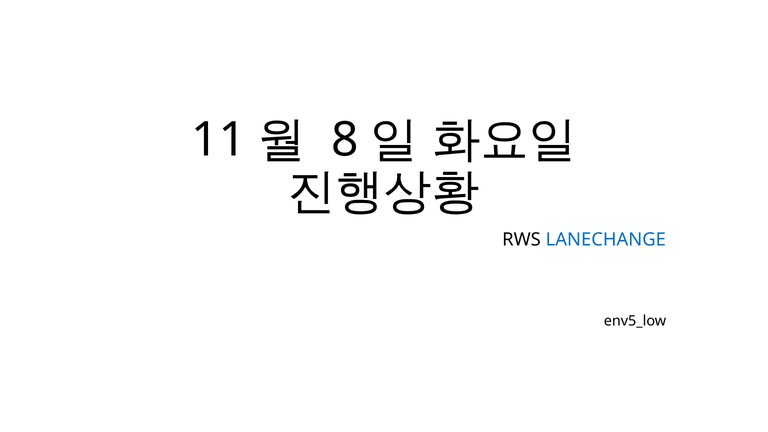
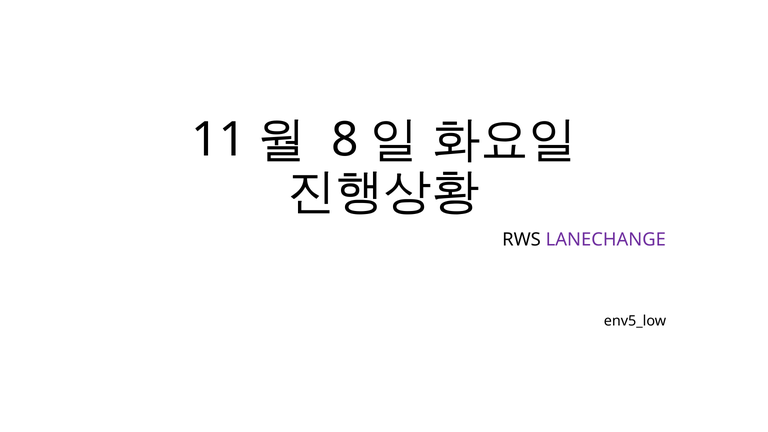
LANECHANGE colour: blue -> purple
